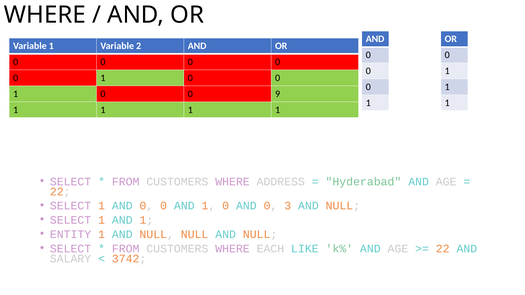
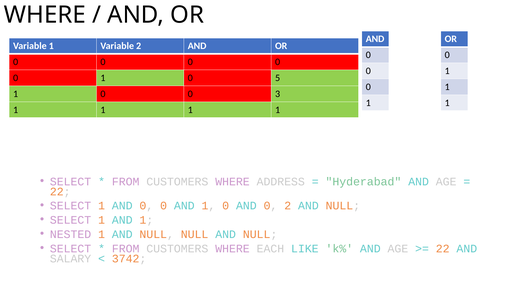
0 at (278, 78): 0 -> 5
9: 9 -> 3
0 3: 3 -> 2
ENTITY: ENTITY -> NESTED
